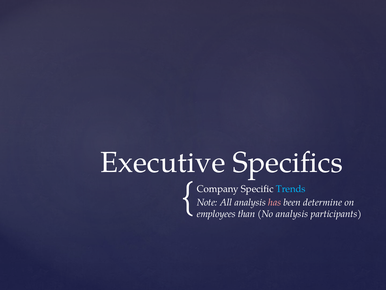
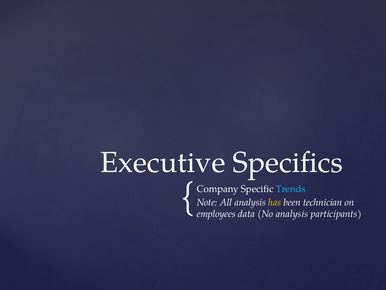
has colour: pink -> yellow
determine: determine -> technician
than: than -> data
